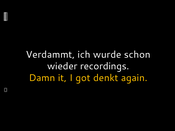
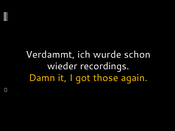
denkt: denkt -> those
